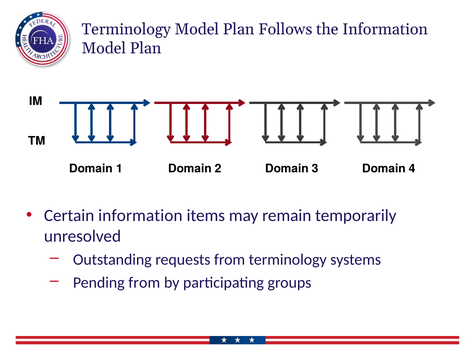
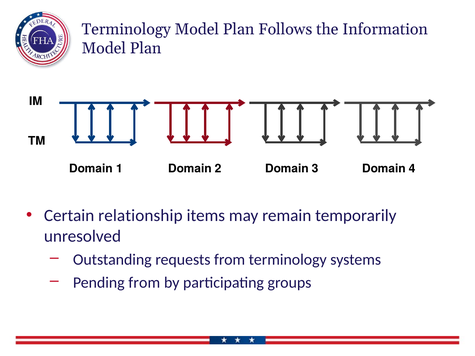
Certain information: information -> relationship
